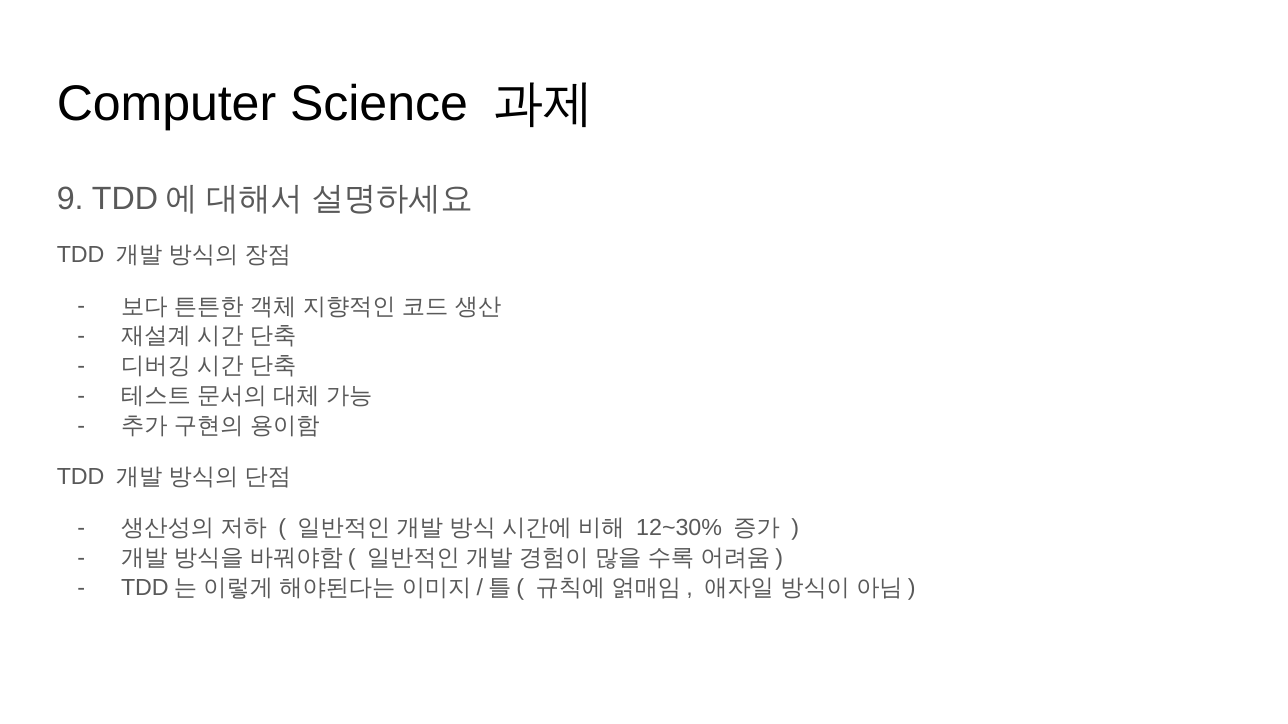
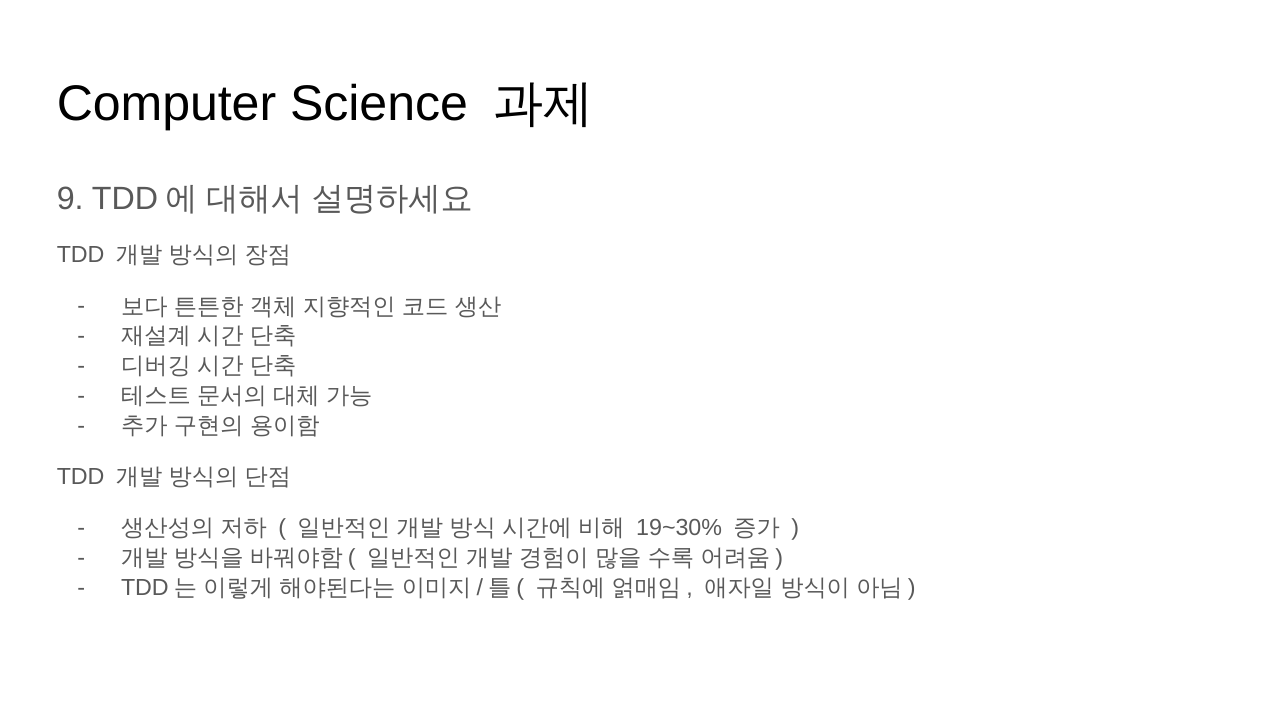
12~30%: 12~30% -> 19~30%
